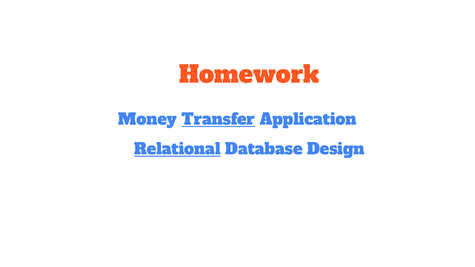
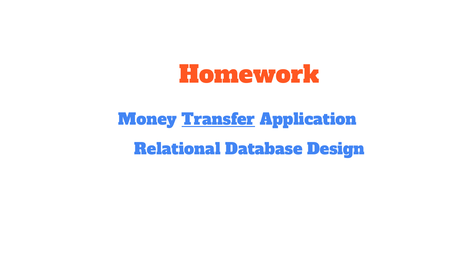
Relational underline: present -> none
